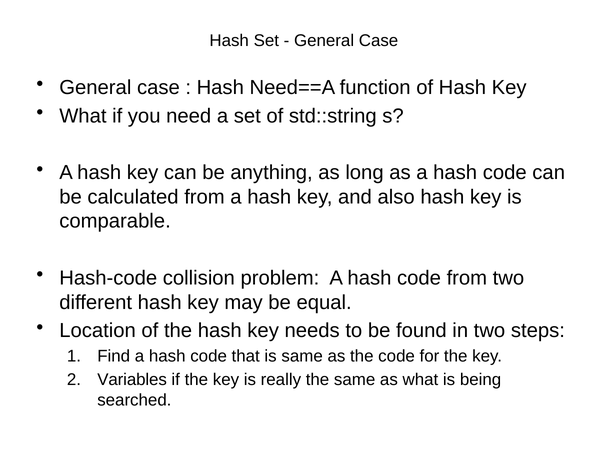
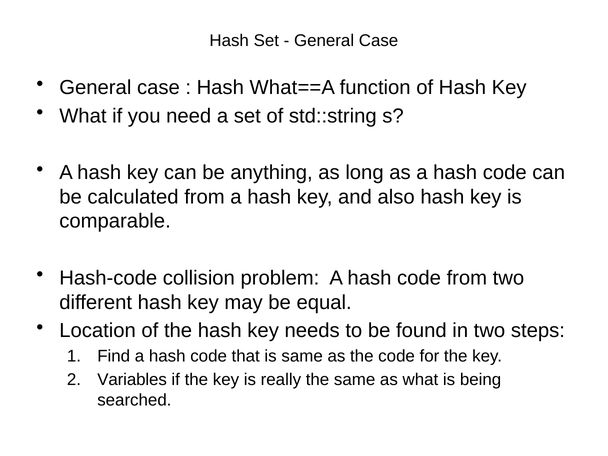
Need==A: Need==A -> What==A
